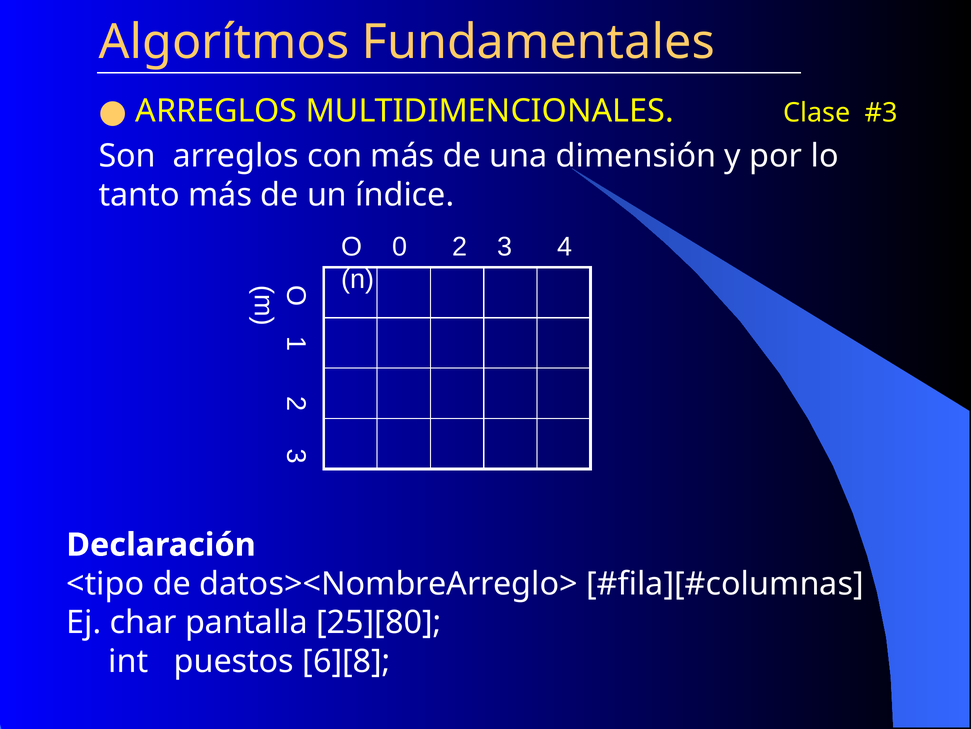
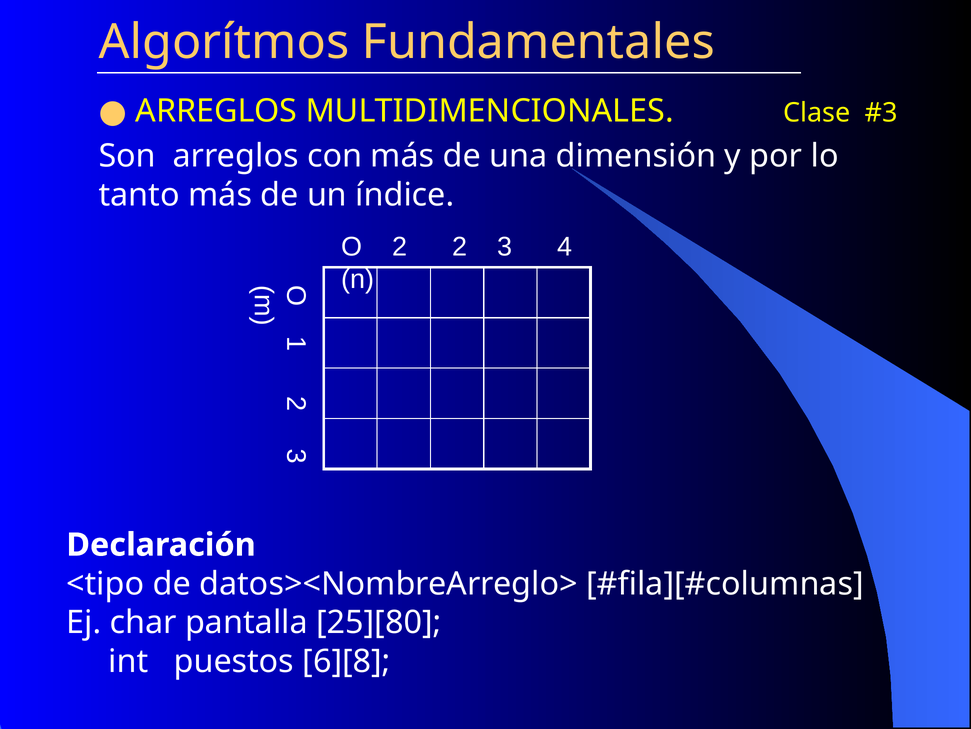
O 0: 0 -> 2
